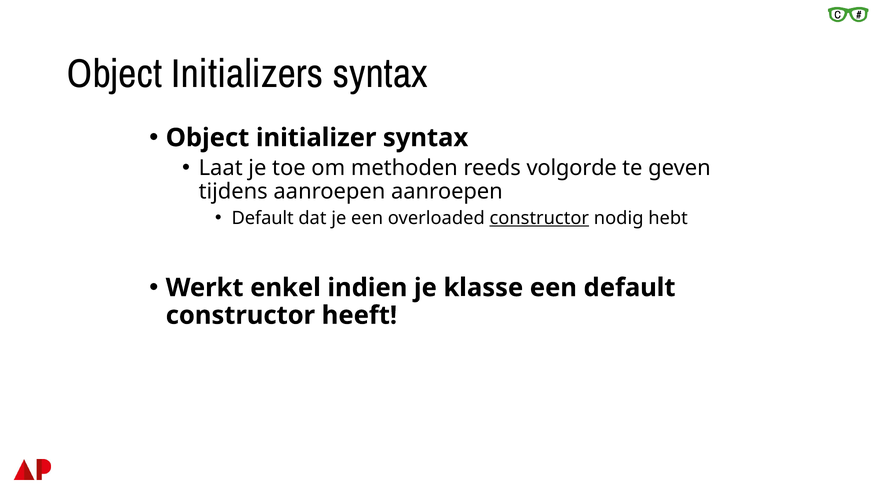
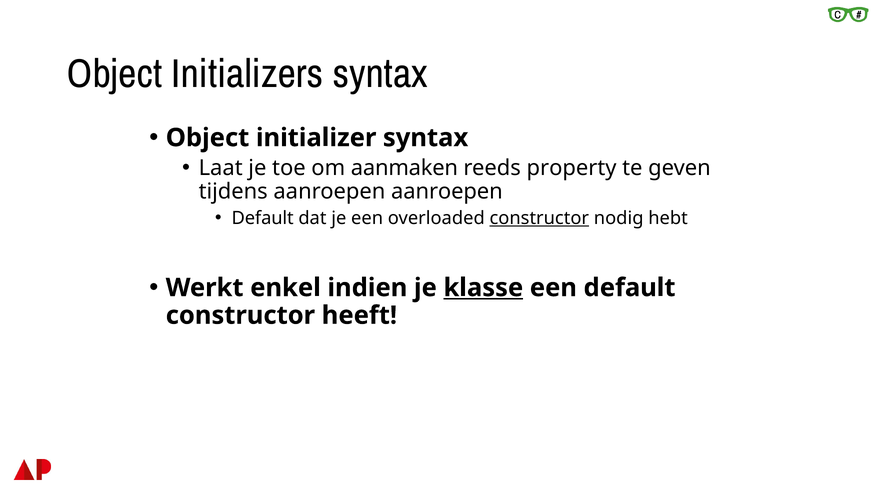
methoden: methoden -> aanmaken
volgorde: volgorde -> property
klasse underline: none -> present
